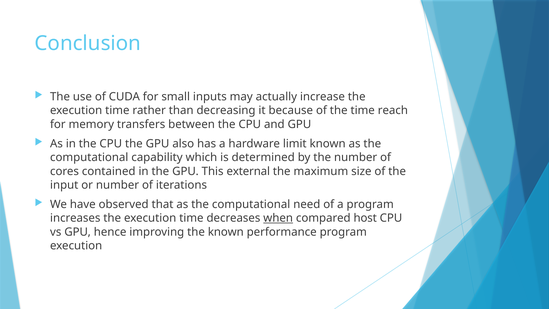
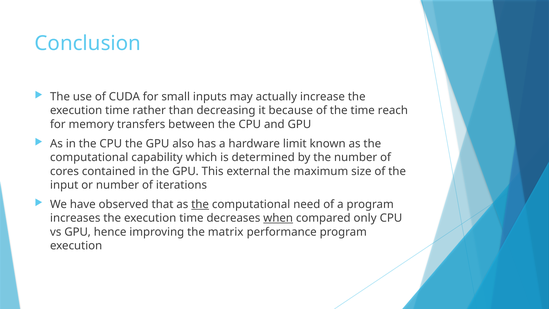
the at (200, 204) underline: none -> present
host: host -> only
the known: known -> matrix
